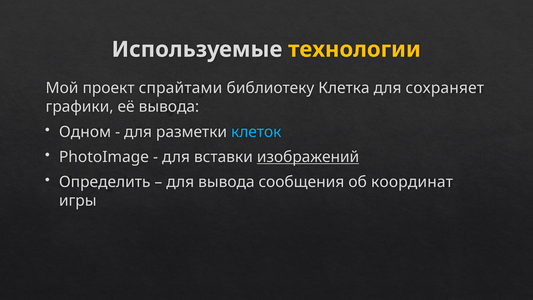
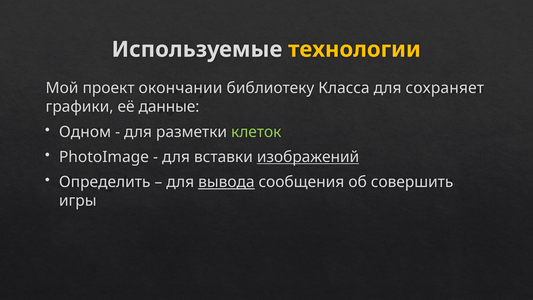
спрайтами: спрайтами -> окончании
Клетка: Клетка -> Класса
её вывода: вывода -> данные
клеток colour: light blue -> light green
вывода at (226, 182) underline: none -> present
координат: координат -> совершить
